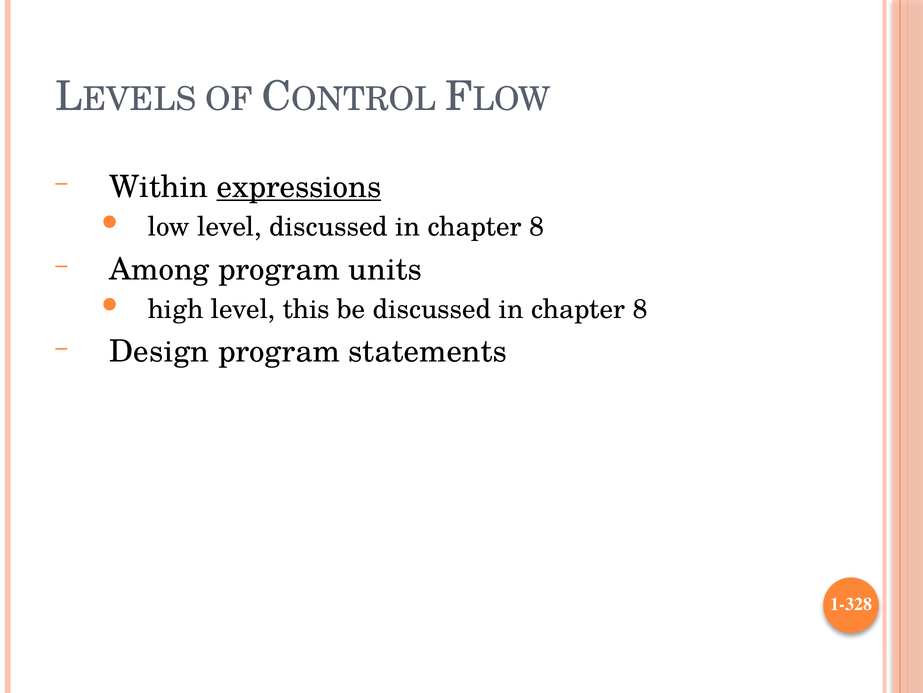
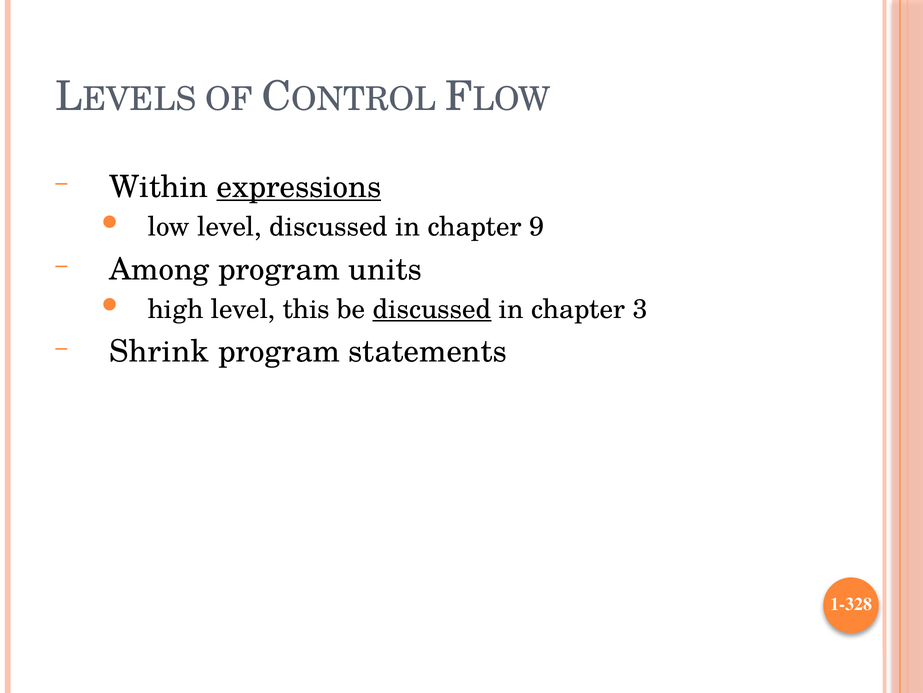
8 at (537, 226): 8 -> 9
discussed at (432, 309) underline: none -> present
8 at (640, 309): 8 -> 3
Design: Design -> Shrink
